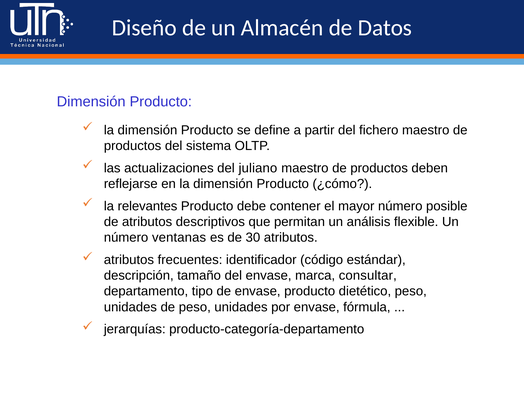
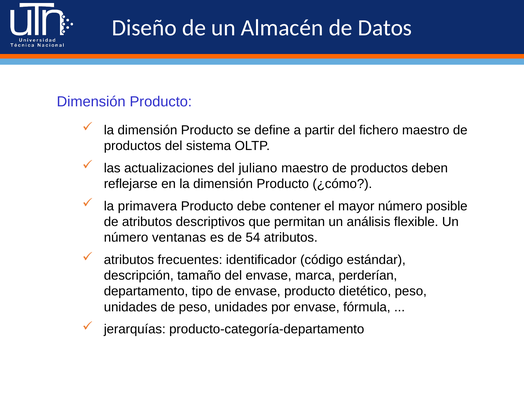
relevantes: relevantes -> primavera
30: 30 -> 54
consultar: consultar -> perderían
